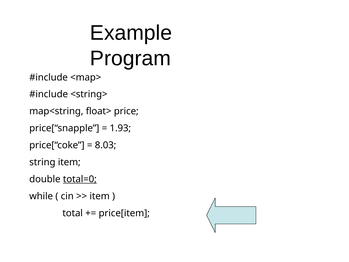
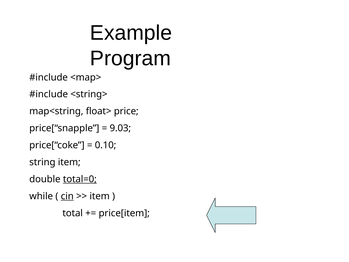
1.93: 1.93 -> 9.03
8.03: 8.03 -> 0.10
cin underline: none -> present
